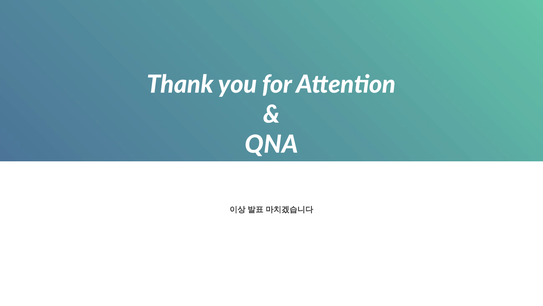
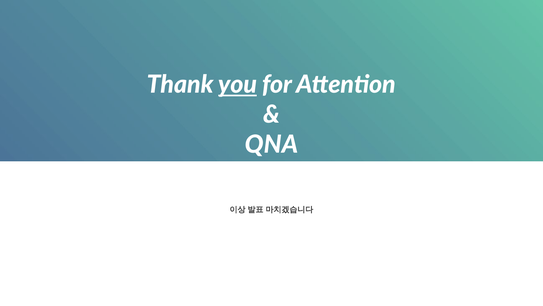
you underline: none -> present
